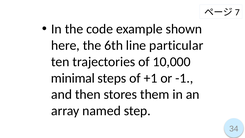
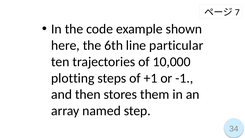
minimal: minimal -> plotting
